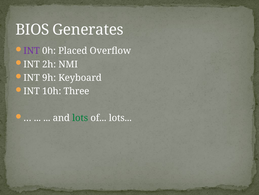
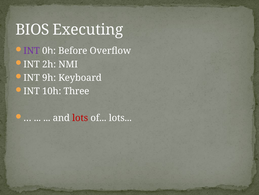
Generates: Generates -> Executing
Placed: Placed -> Before
lots at (80, 118) colour: green -> red
